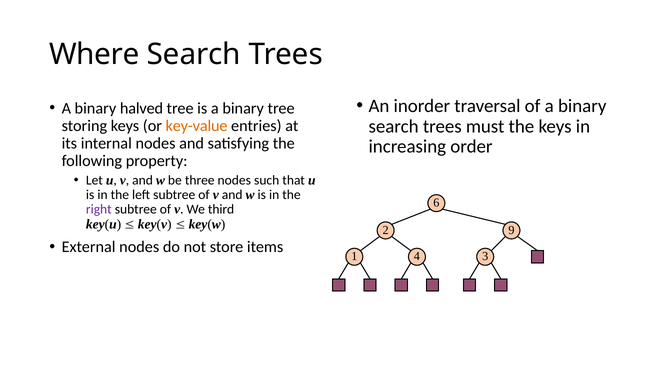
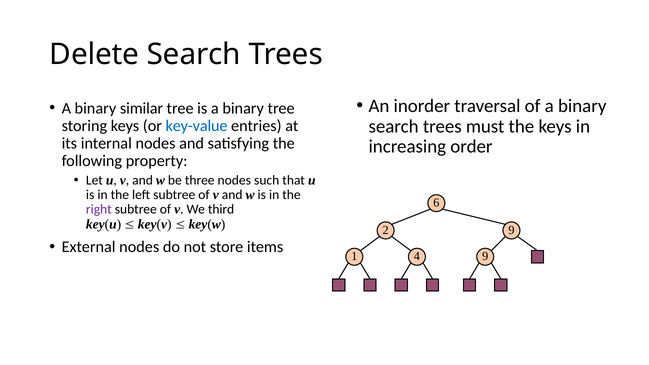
Where: Where -> Delete
halved: halved -> similar
key-value colour: orange -> blue
1 3: 3 -> 9
